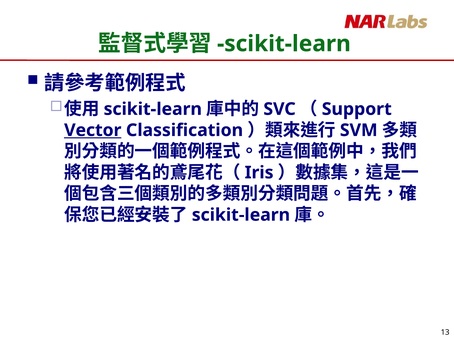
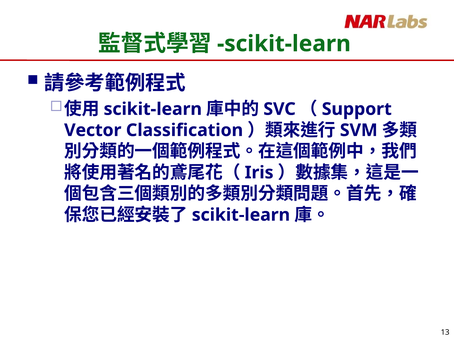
Vector underline: present -> none
